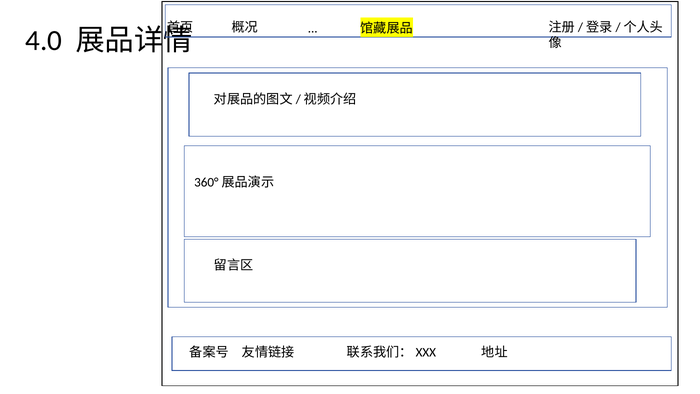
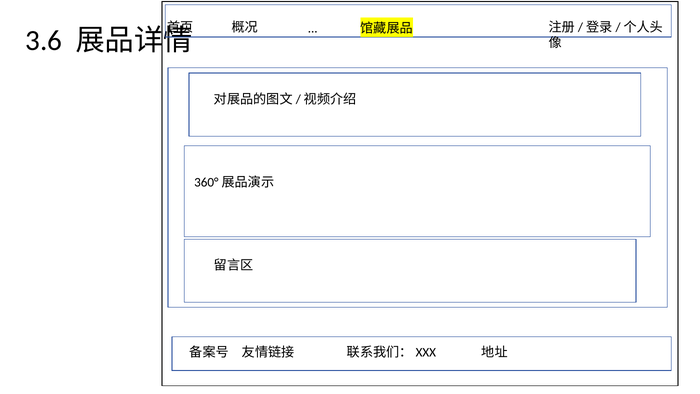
4.0: 4.0 -> 3.6
